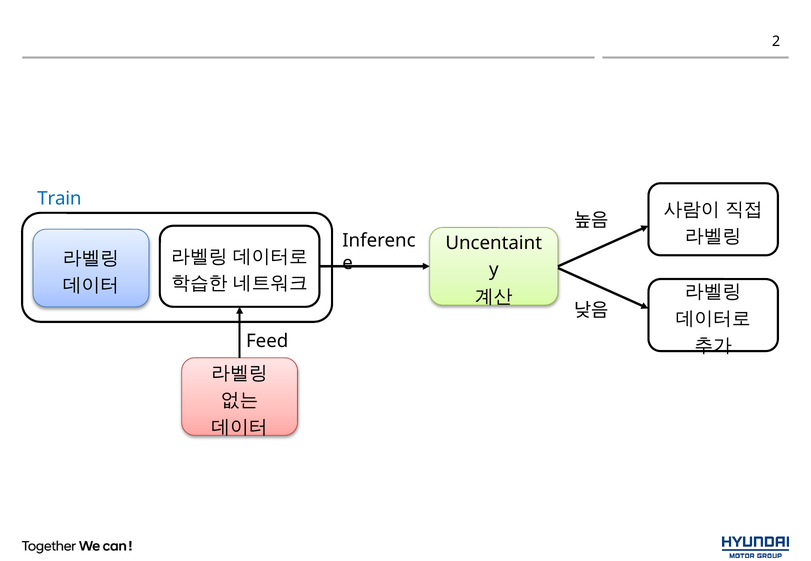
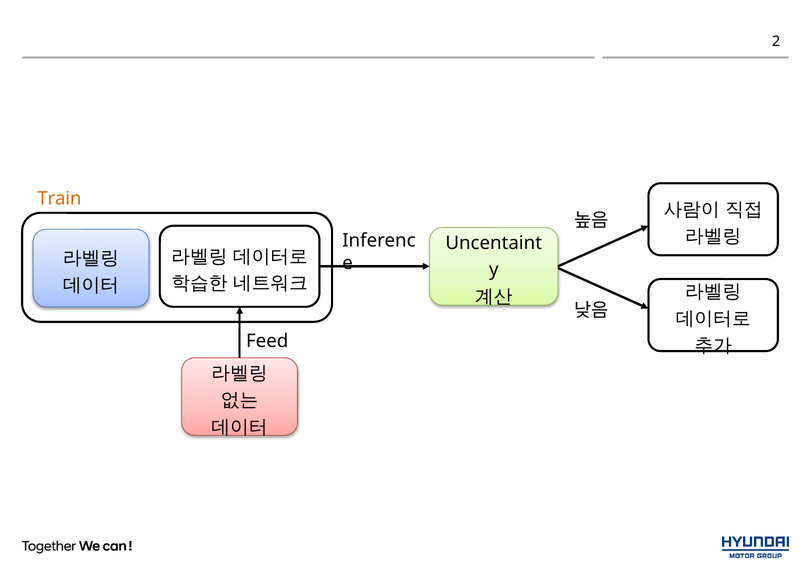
Train colour: blue -> orange
